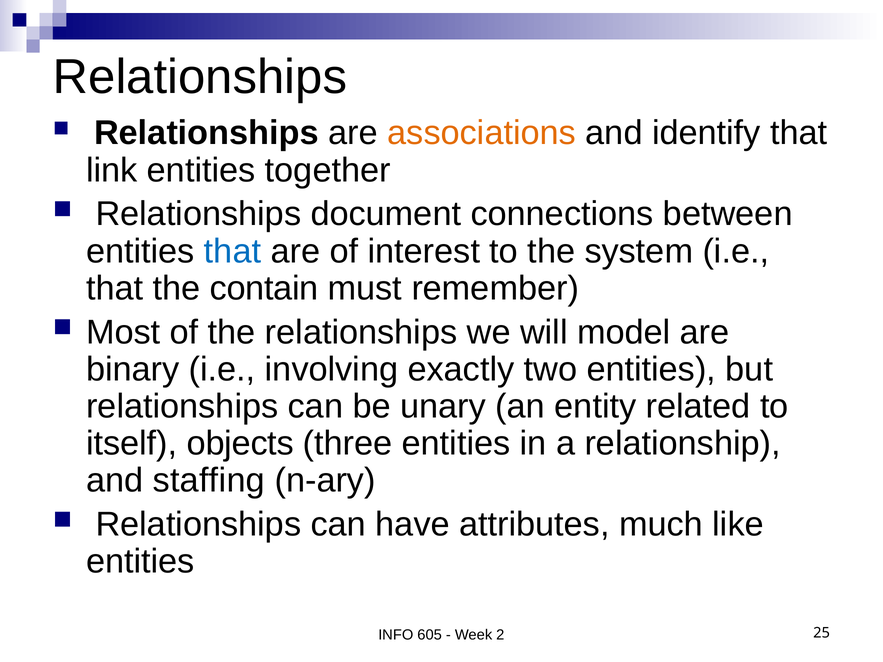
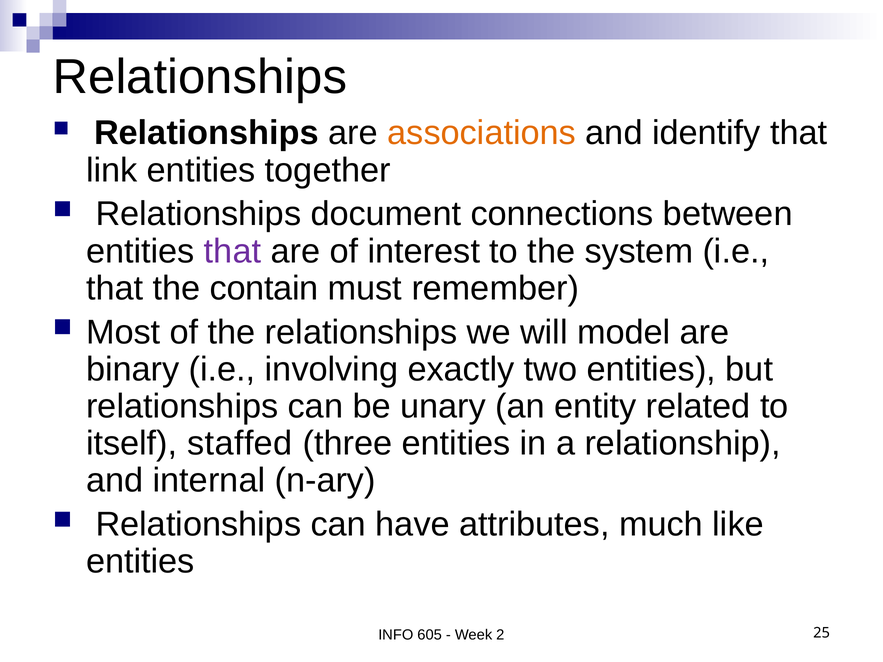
that at (233, 251) colour: blue -> purple
objects: objects -> staffed
staffing: staffing -> internal
